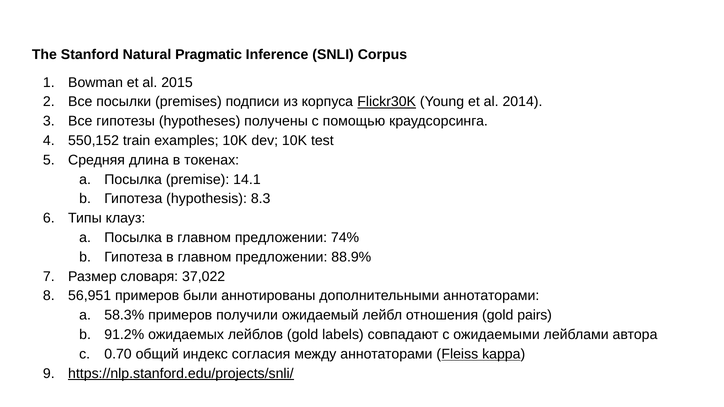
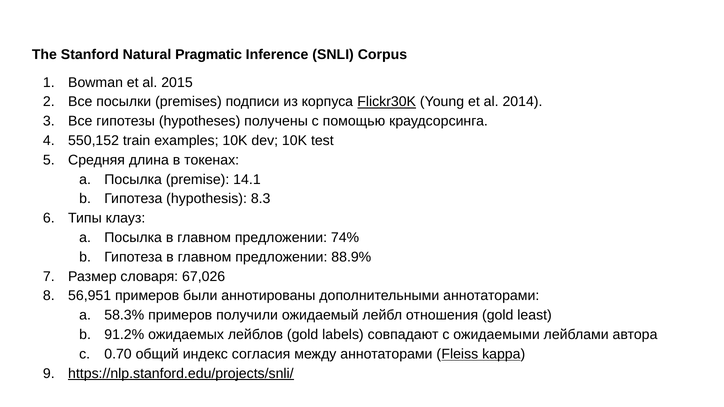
37,022: 37,022 -> 67,026
pairs: pairs -> least
